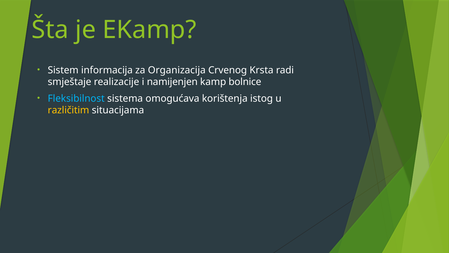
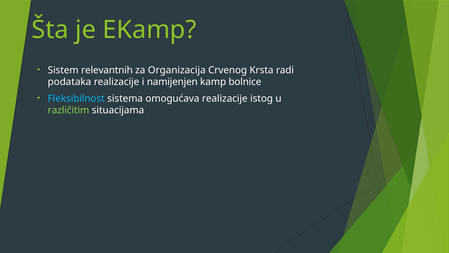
informacija: informacija -> relevantnih
smještaje: smještaje -> podataka
omogućava korištenja: korištenja -> realizacije
različitim colour: yellow -> light green
